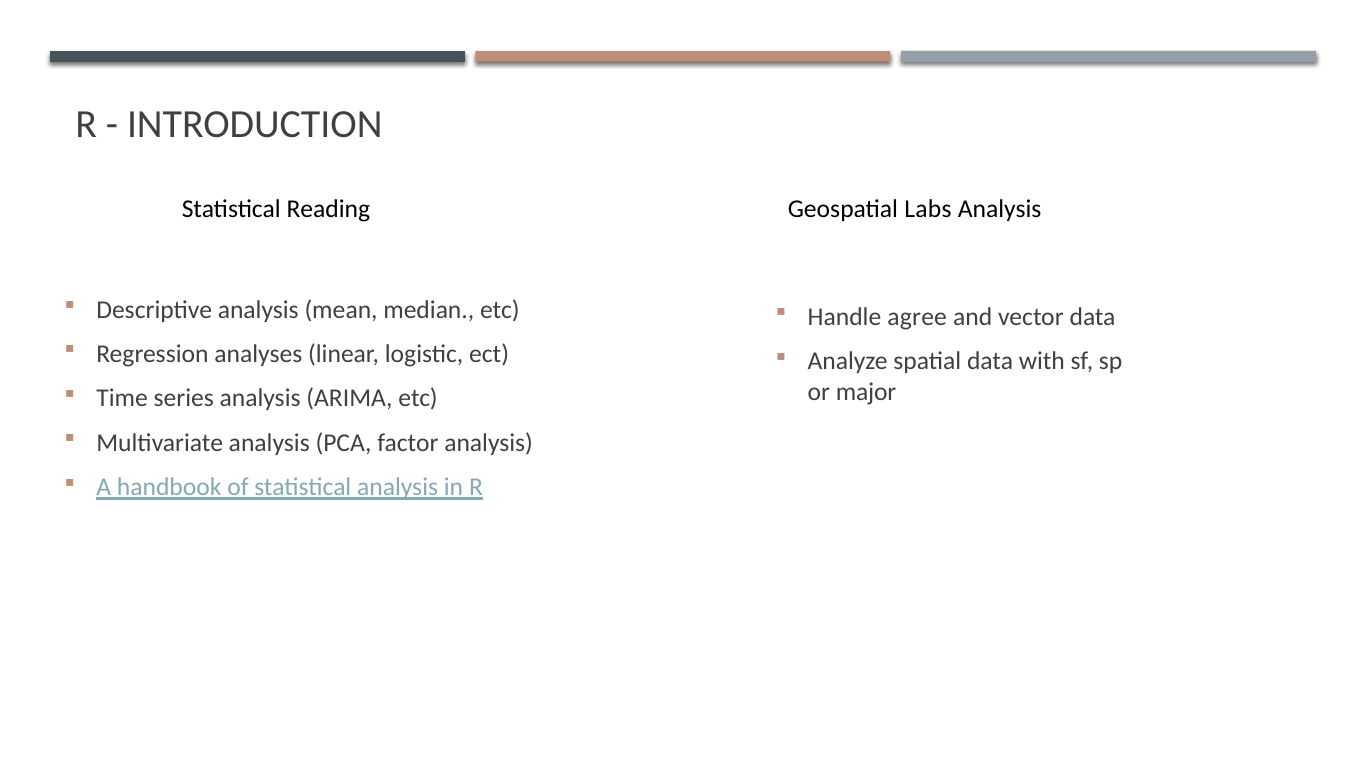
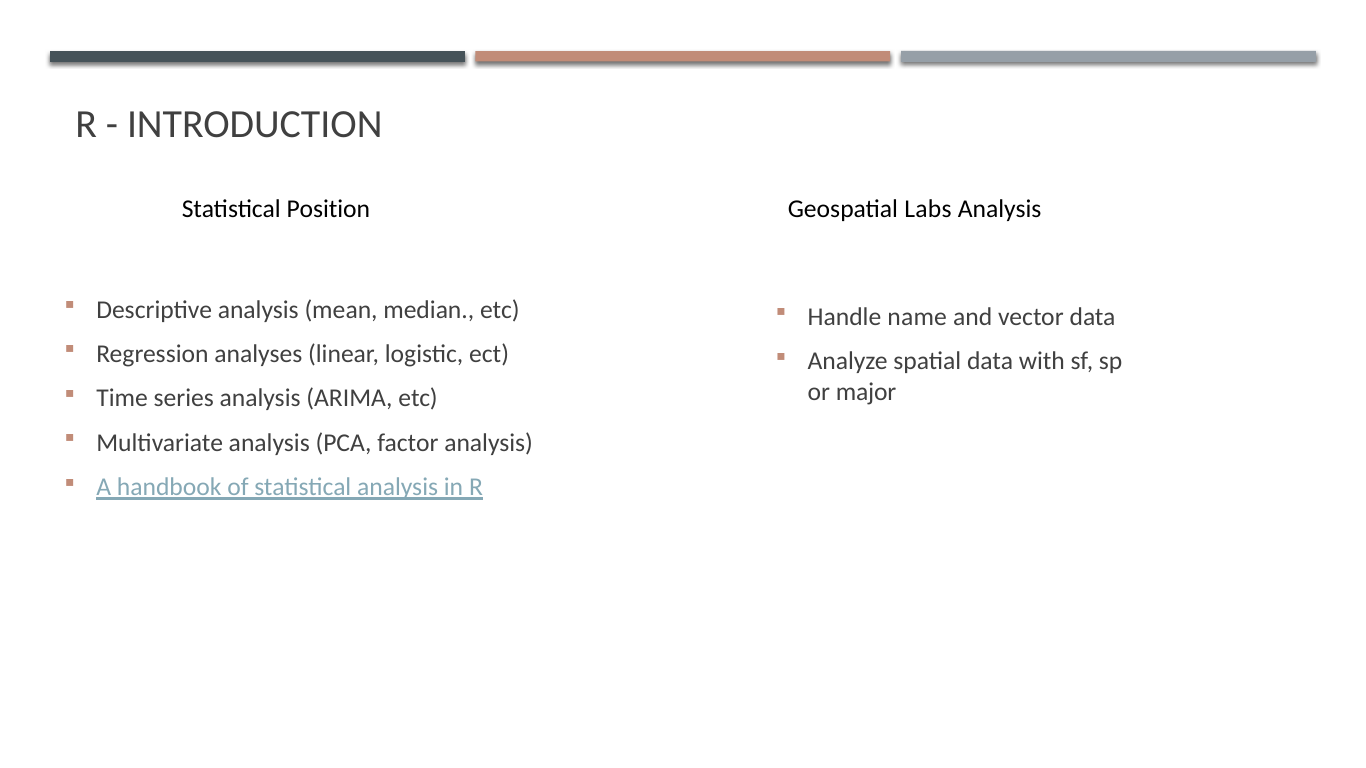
Reading: Reading -> Position
agree: agree -> name
